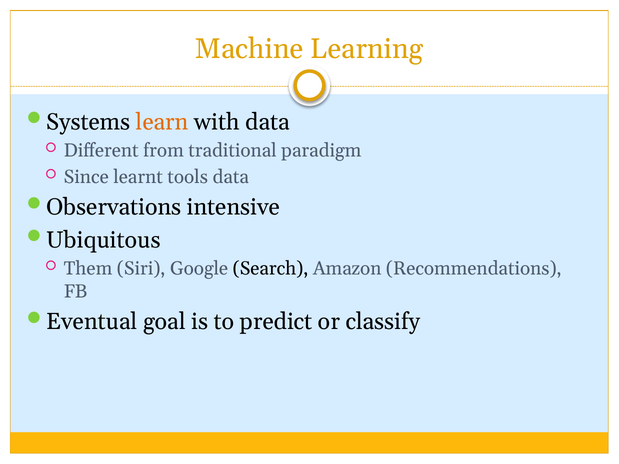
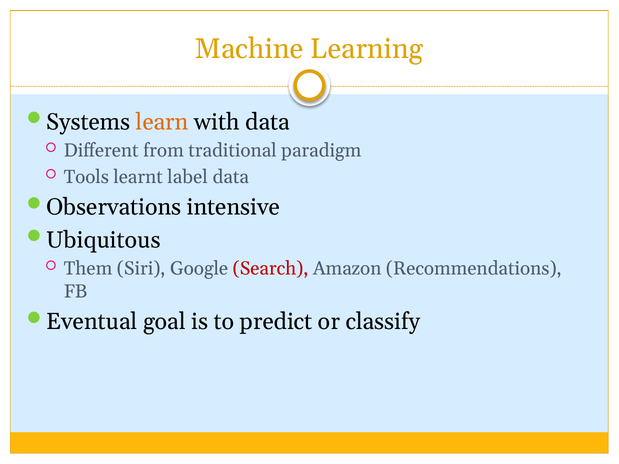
Since: Since -> Tools
tools: tools -> label
Search colour: black -> red
